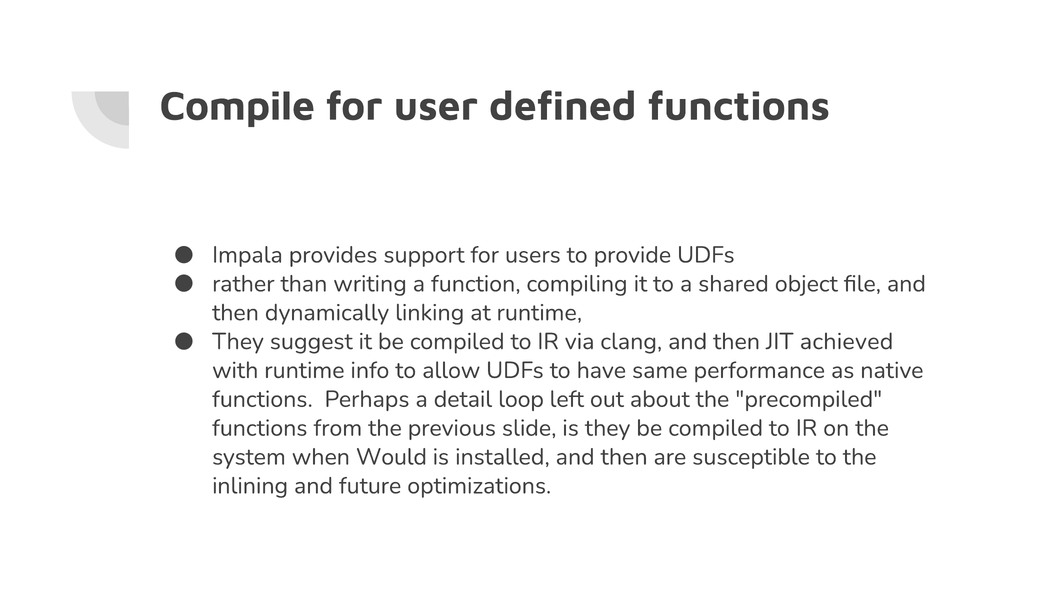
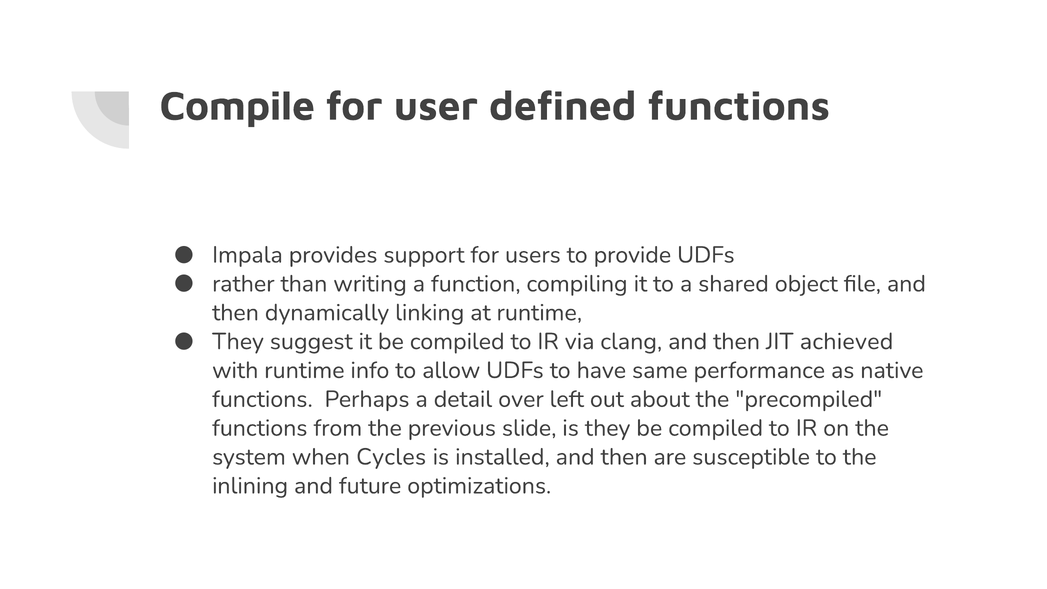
loop: loop -> over
Would: Would -> Cycles
